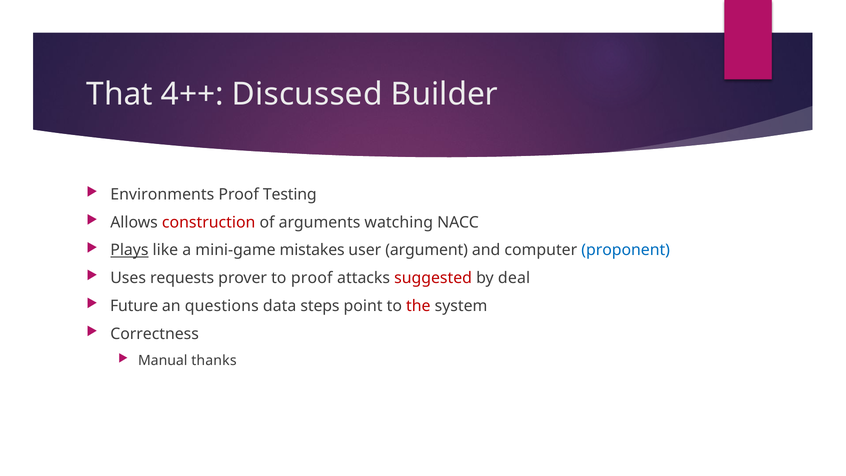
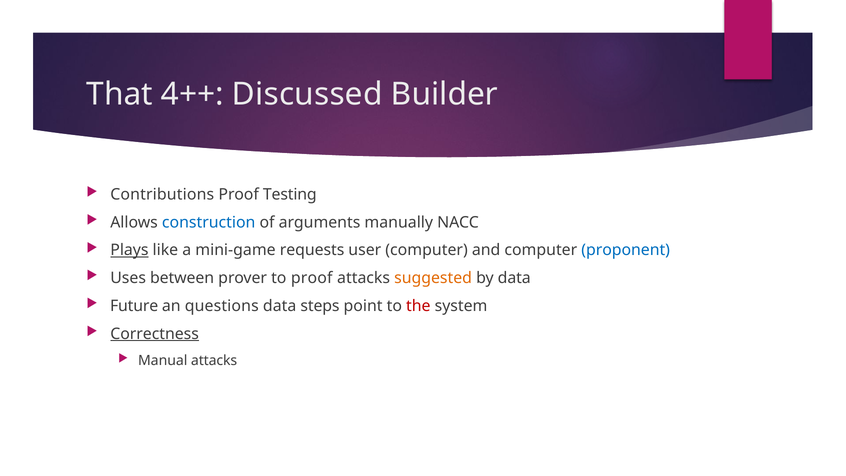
Environments: Environments -> Contributions
construction colour: red -> blue
watching: watching -> manually
mistakes: mistakes -> requests
user argument: argument -> computer
requests: requests -> between
suggested colour: red -> orange
by deal: deal -> data
Correctness underline: none -> present
Manual thanks: thanks -> attacks
